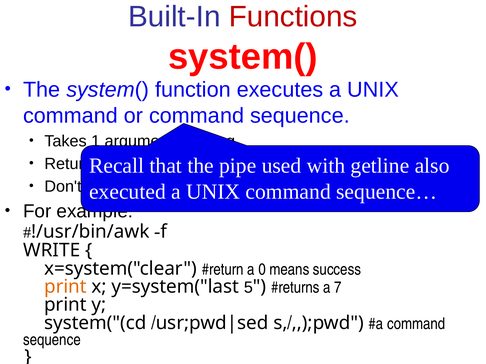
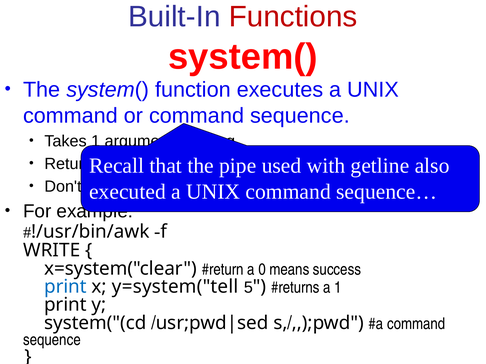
print at (65, 287) colour: orange -> blue
y=system("last: y=system("last -> y=system("tell
a 7: 7 -> 1
